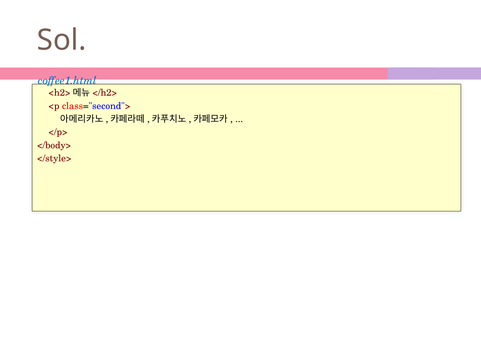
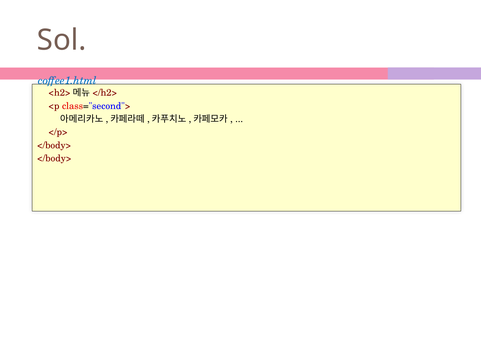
</style> at (54, 158): </style> -> </body>
